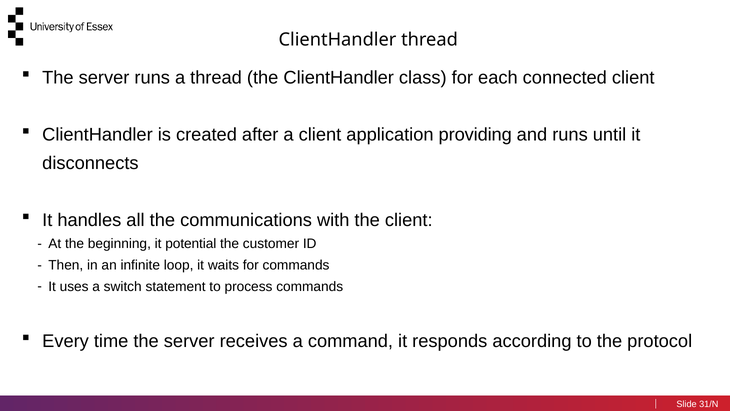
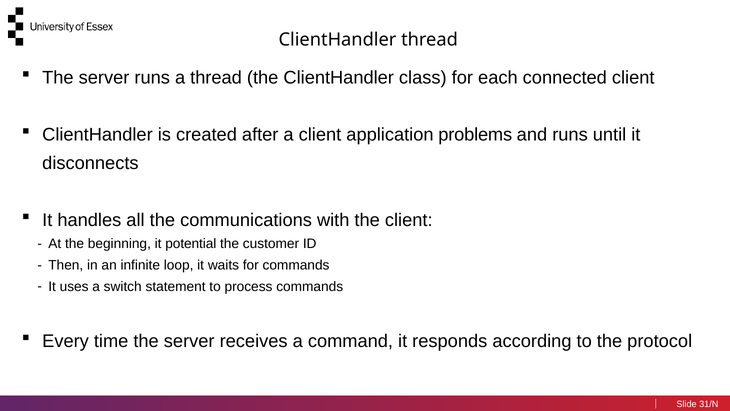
providing: providing -> problems
